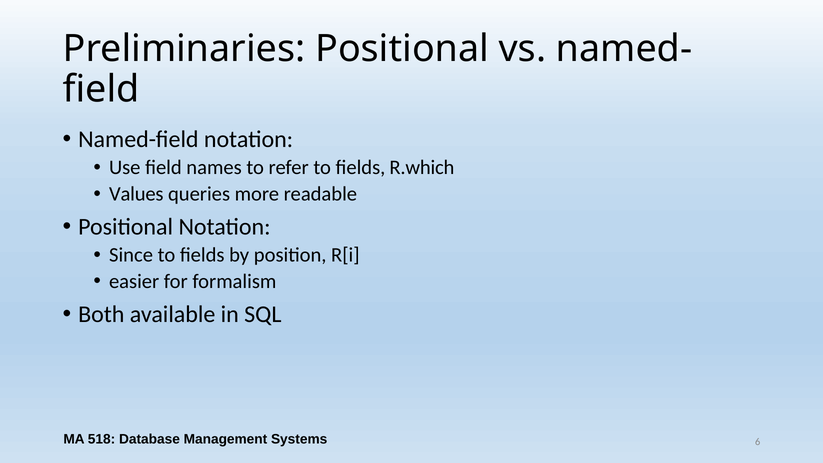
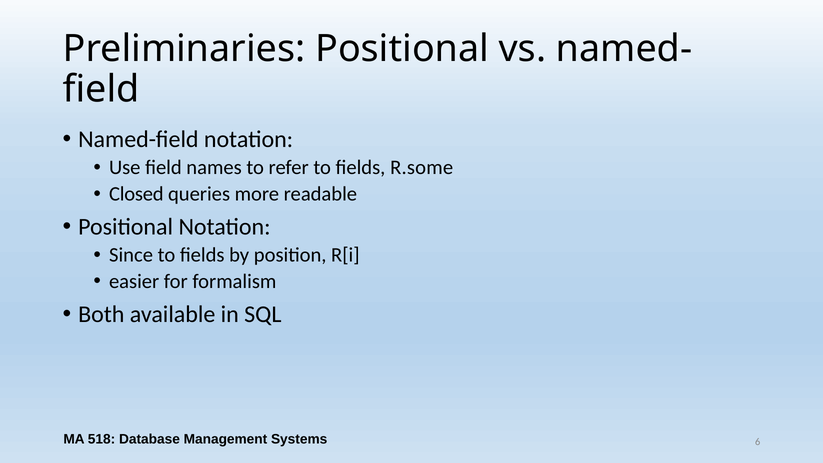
R.which: R.which -> R.some
Values: Values -> Closed
